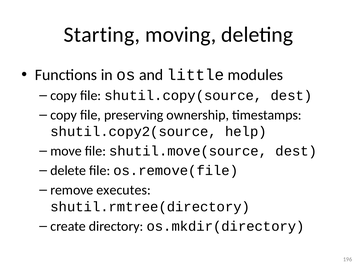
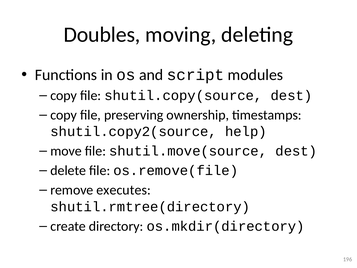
Starting: Starting -> Doubles
little: little -> script
